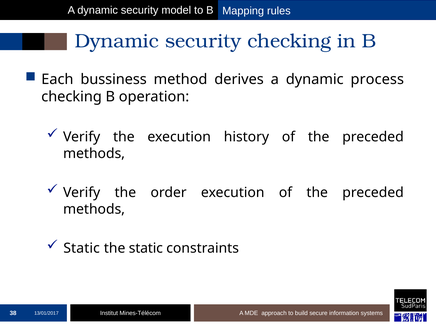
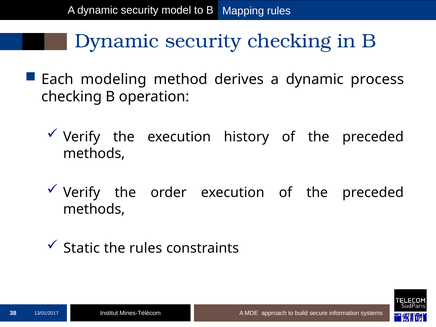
bussiness: bussiness -> modeling
the static: static -> rules
